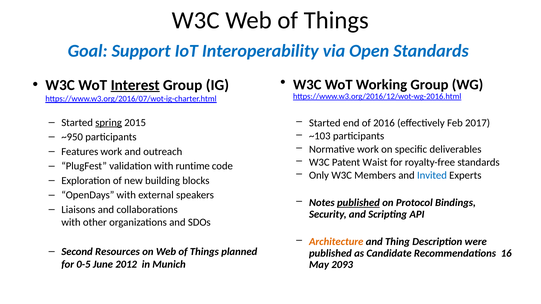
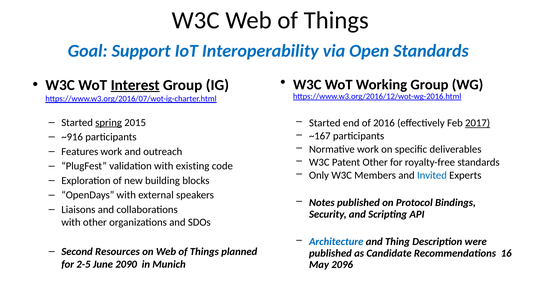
2017 underline: none -> present
~103: ~103 -> ~167
~950: ~950 -> ~916
Patent Waist: Waist -> Other
runtime: runtime -> existing
published at (358, 203) underline: present -> none
Architecture colour: orange -> blue
0-5: 0-5 -> 2-5
2012: 2012 -> 2090
2093: 2093 -> 2096
